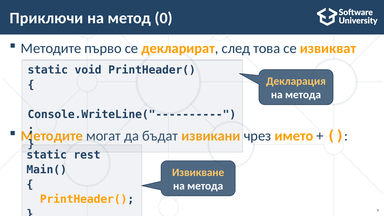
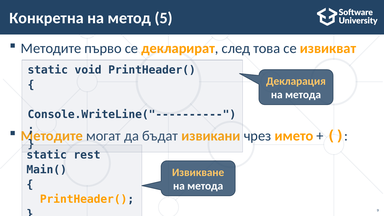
Приключи: Приключи -> Конкретна
0: 0 -> 5
